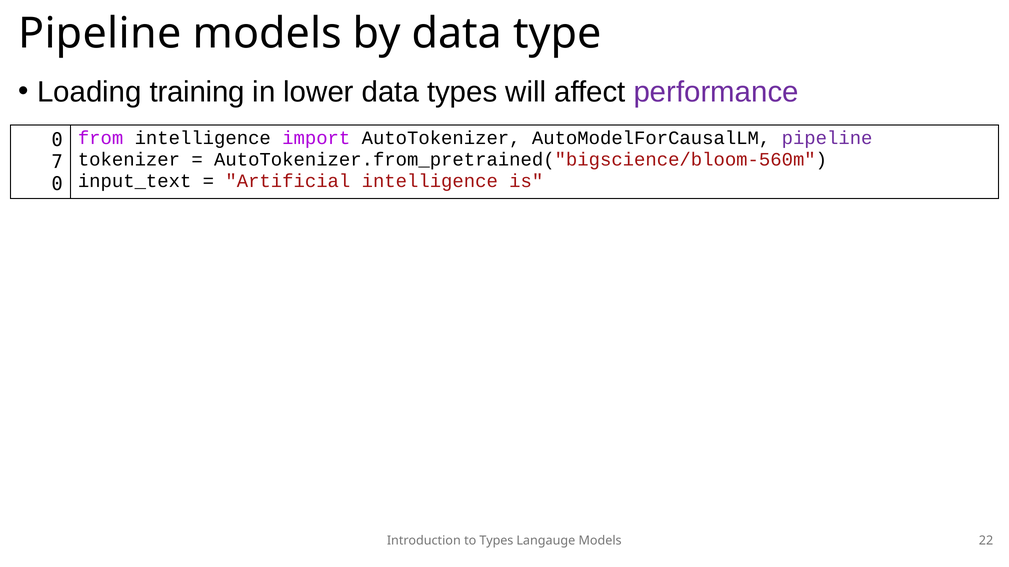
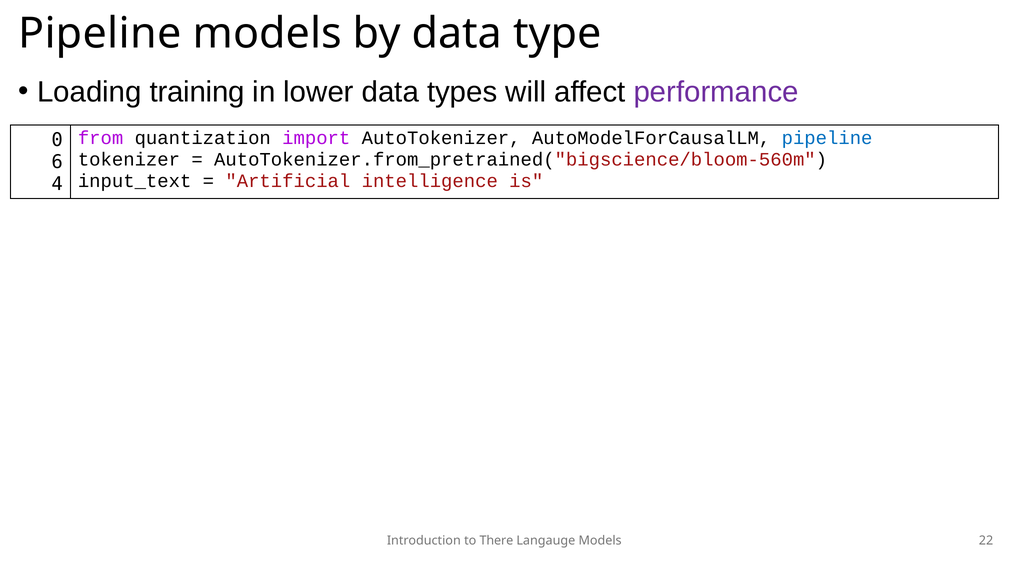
from intelligence: intelligence -> quantization
pipeline at (827, 138) colour: purple -> blue
7: 7 -> 6
0 at (57, 184): 0 -> 4
to Types: Types -> There
